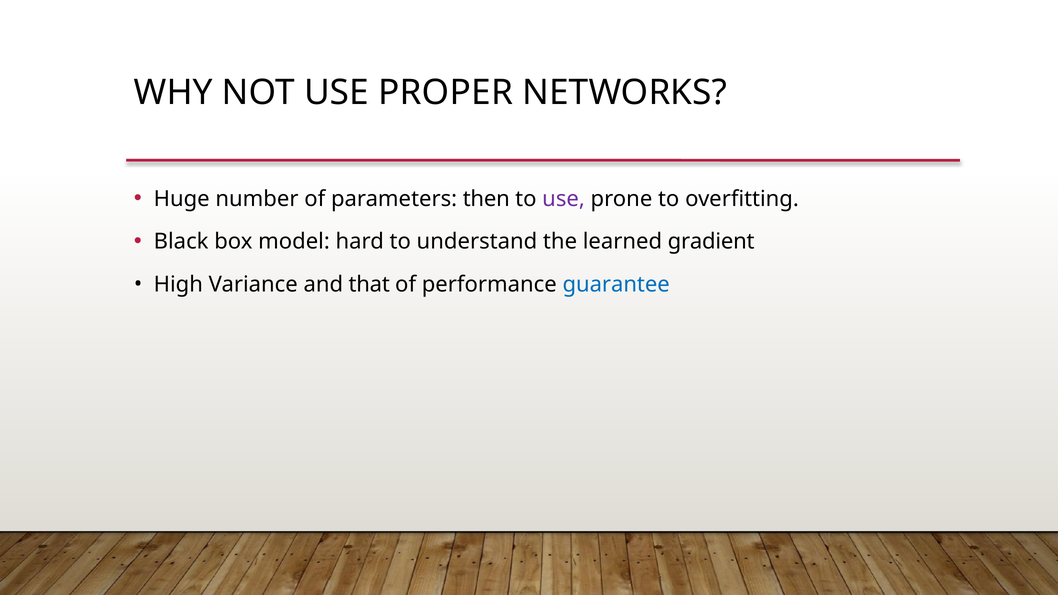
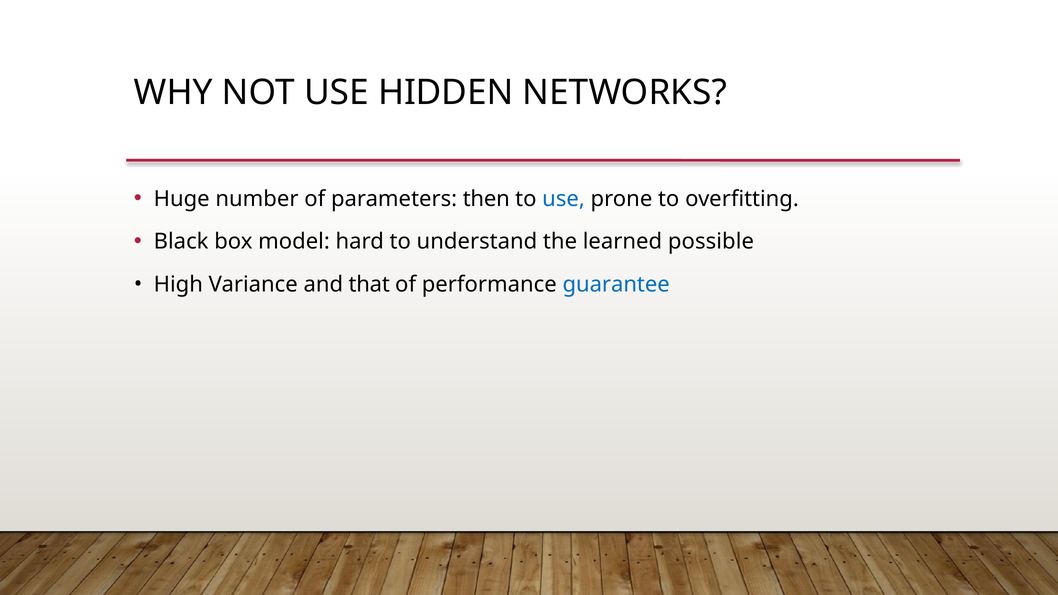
PROPER: PROPER -> HIDDEN
use at (564, 199) colour: purple -> blue
gradient: gradient -> possible
